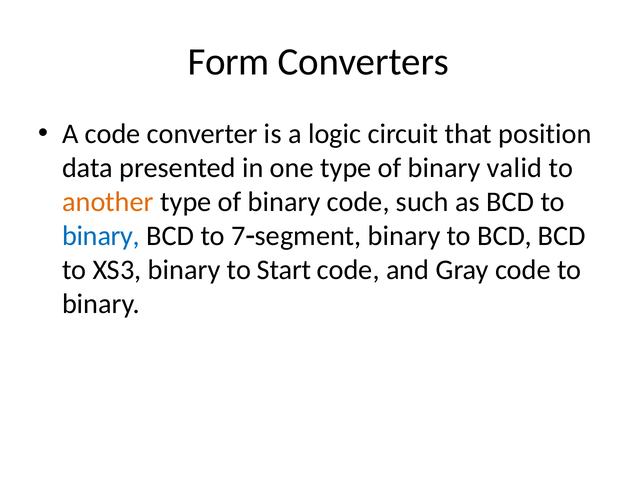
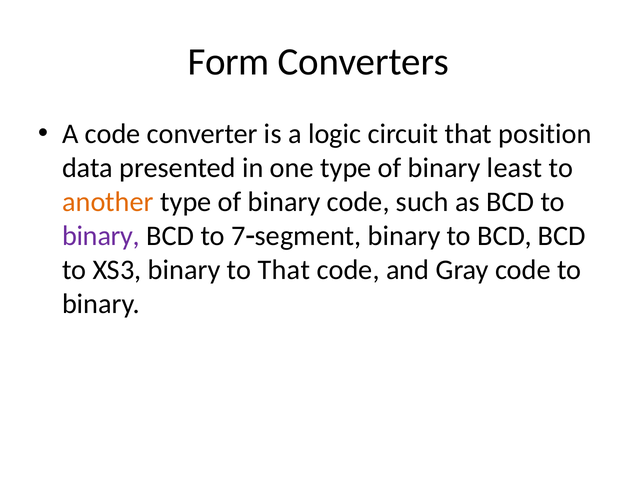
valid: valid -> least
binary at (101, 236) colour: blue -> purple
to Start: Start -> That
